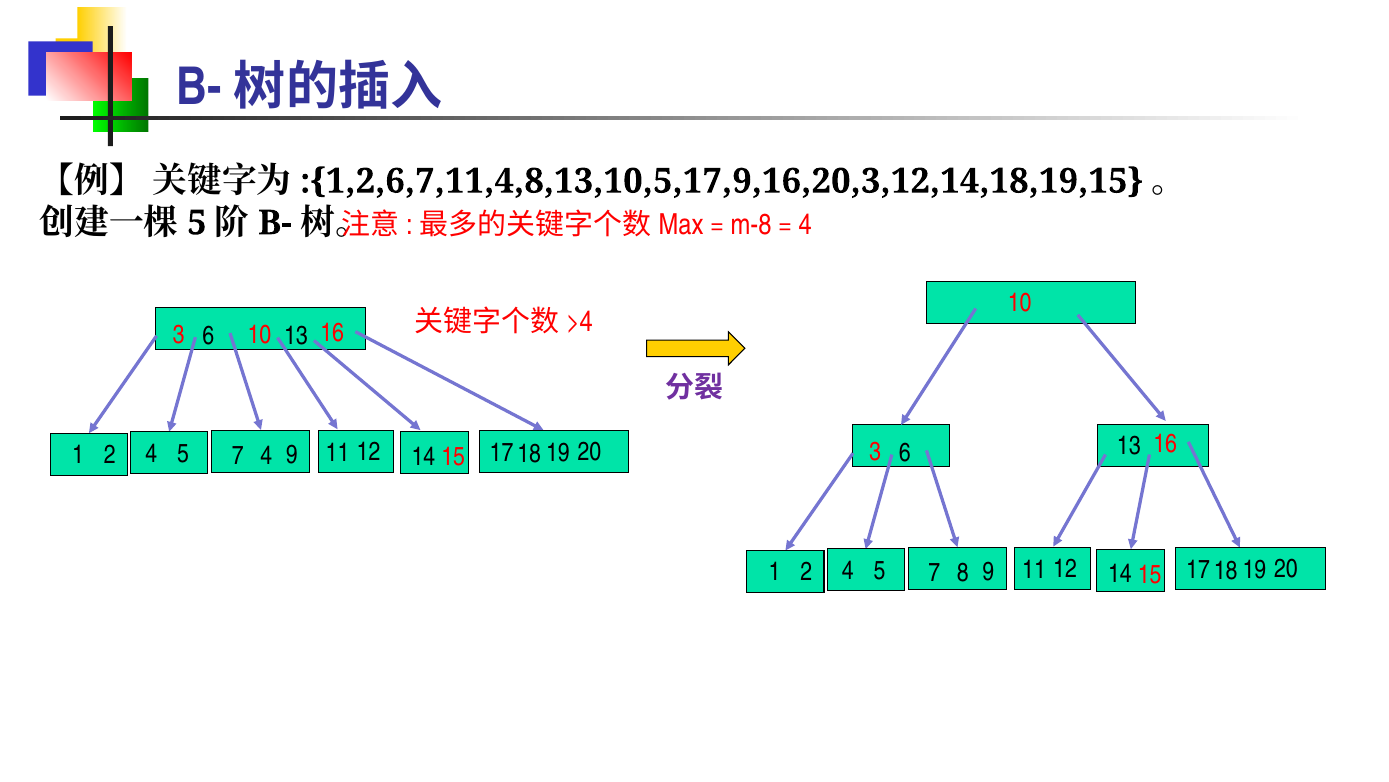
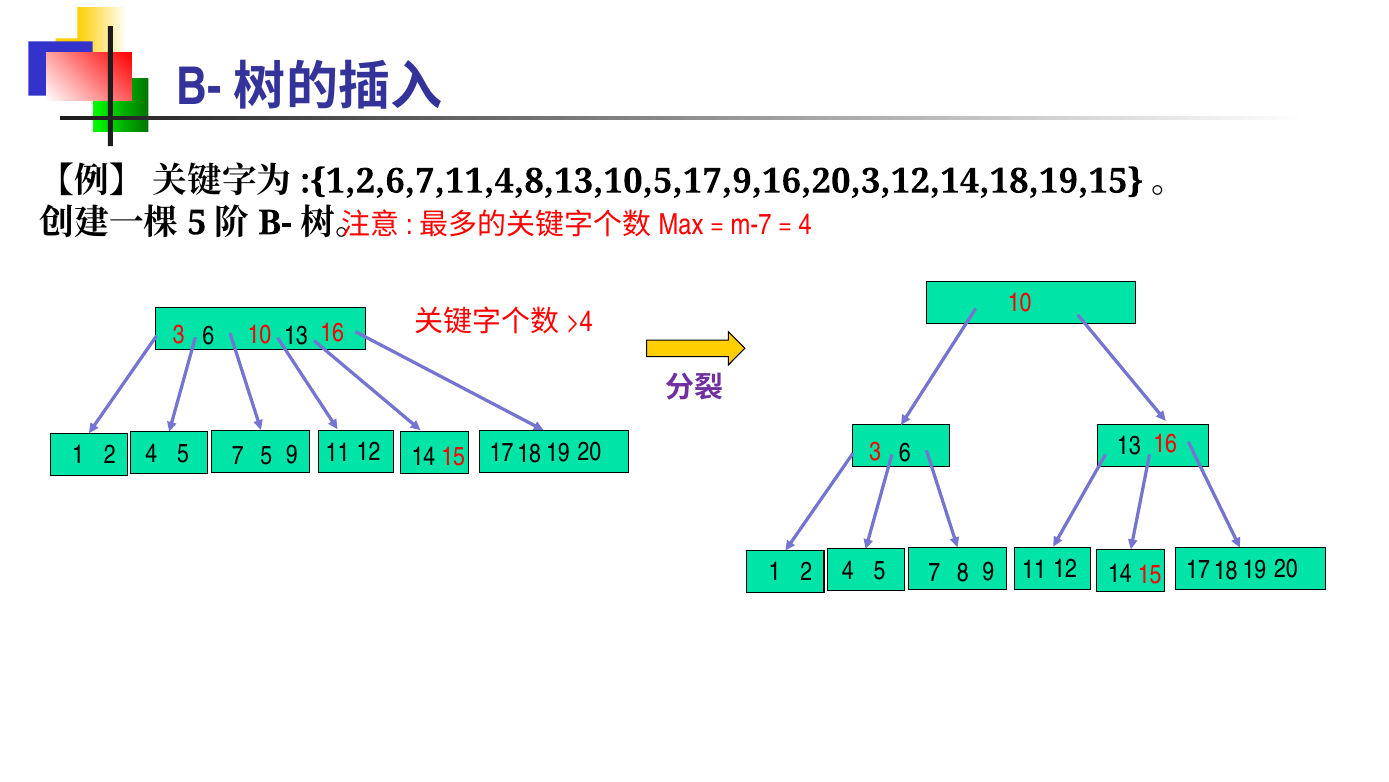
m-8: m-8 -> m-7
7 4: 4 -> 5
